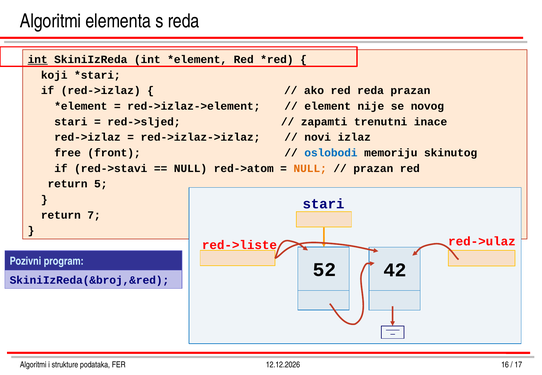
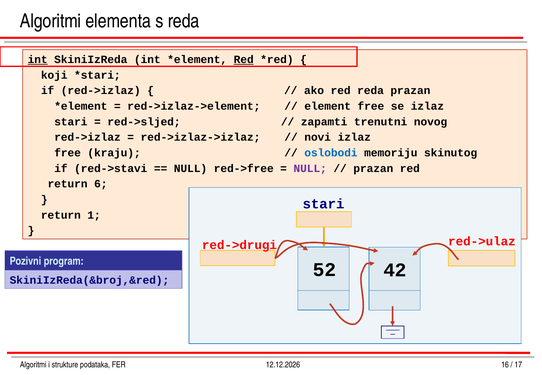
Red at (244, 60) underline: none -> present
element nije: nije -> free
se novog: novog -> izlaz
inace: inace -> novog
front: front -> kraju
red->atom: red->atom -> red->free
NULL at (310, 169) colour: orange -> purple
5: 5 -> 6
7: 7 -> 1
red->liste: red->liste -> red->drugi
